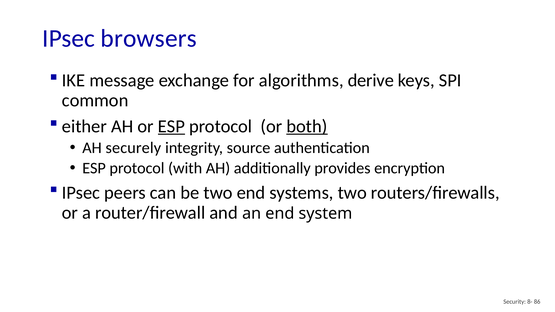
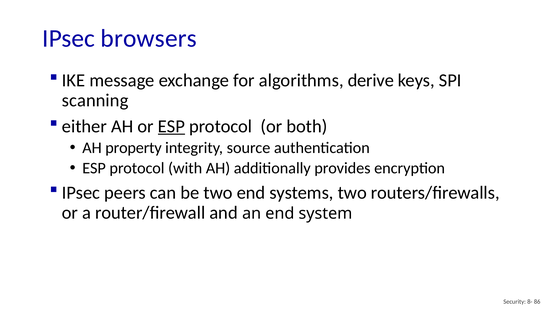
common: common -> scanning
both underline: present -> none
securely: securely -> property
